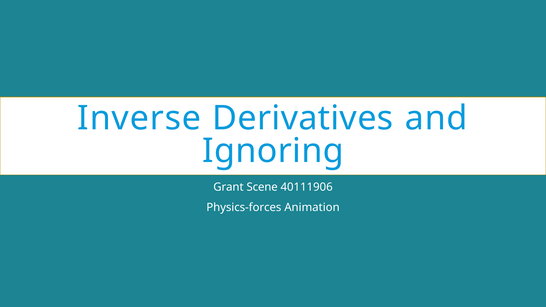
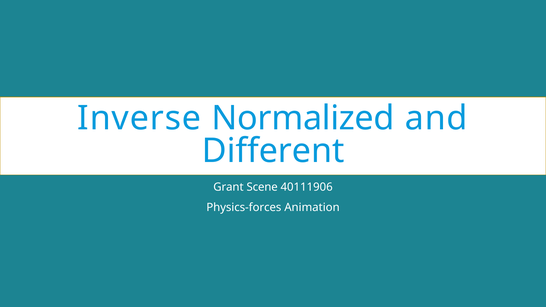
Derivatives: Derivatives -> Normalized
Ignoring: Ignoring -> Different
